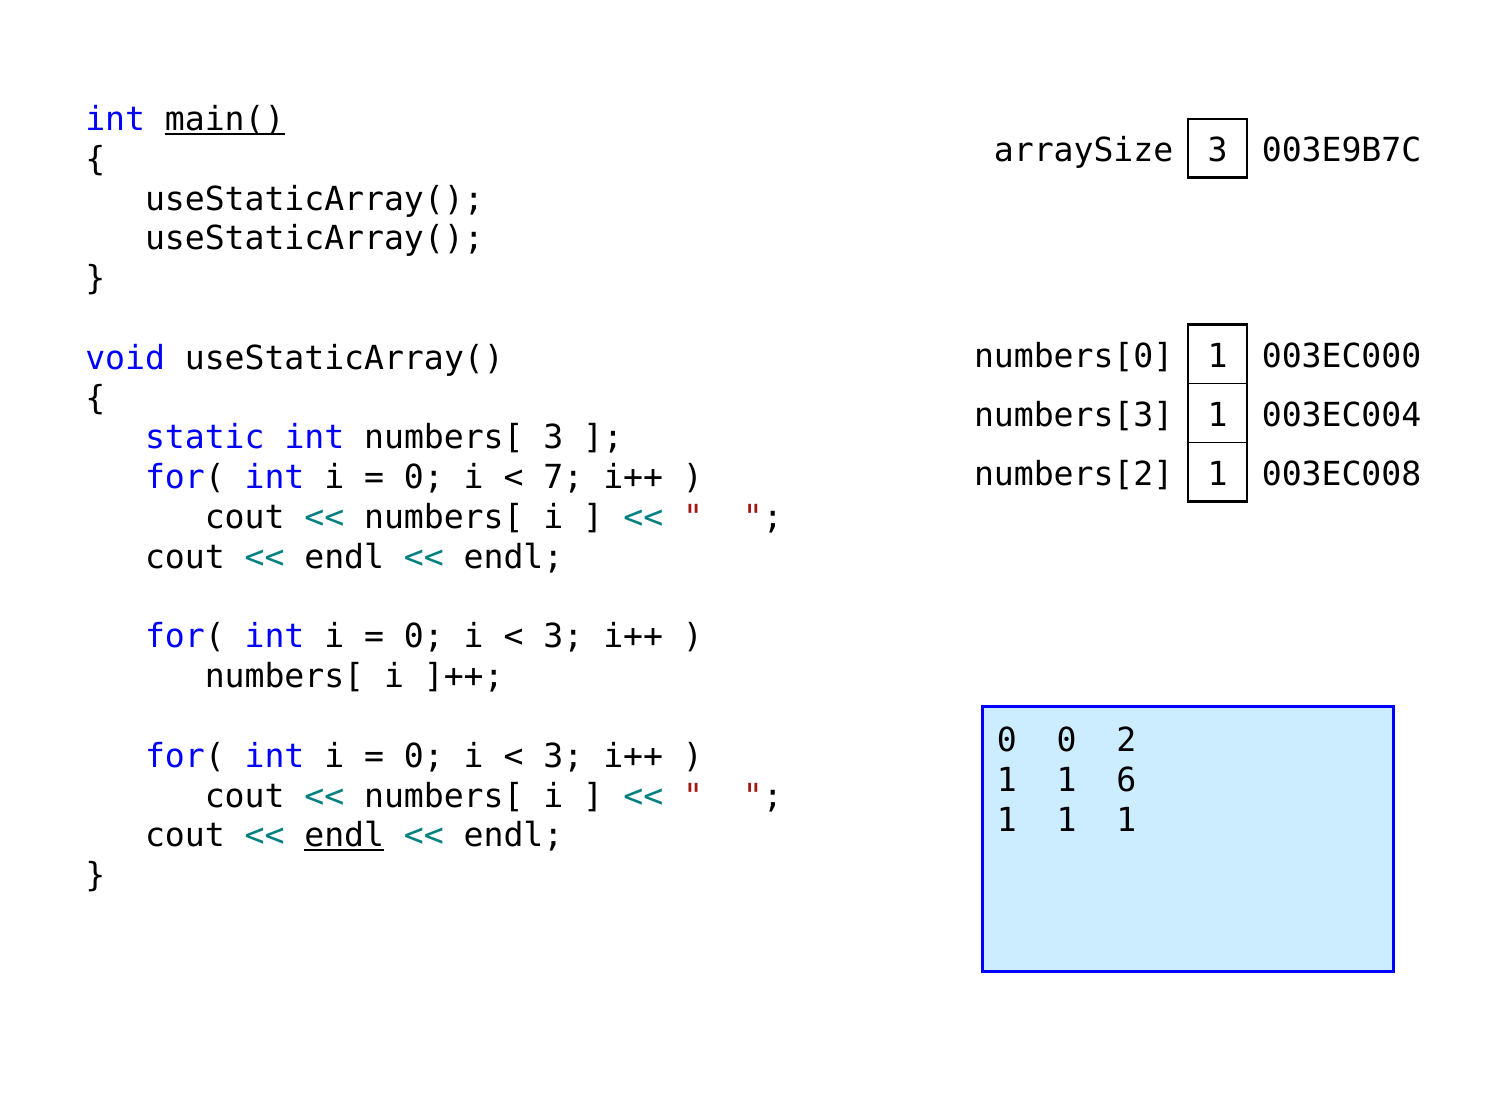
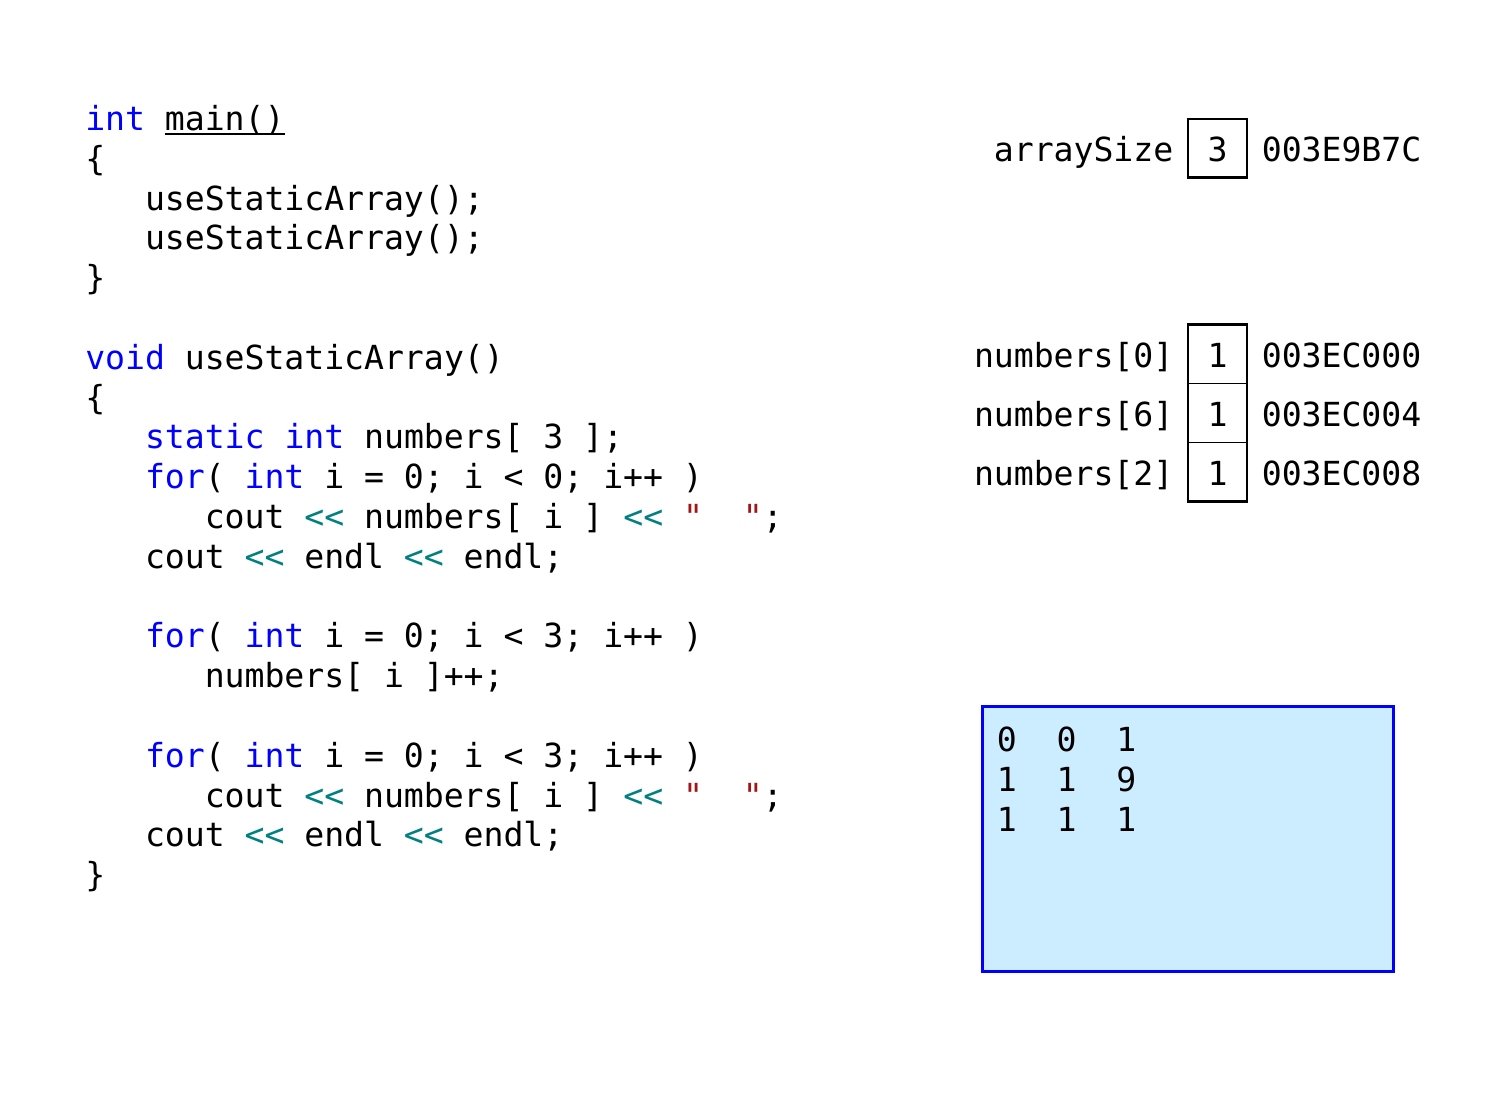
numbers[3: numbers[3 -> numbers[6
7 at (563, 478): 7 -> 0
0 2: 2 -> 1
6: 6 -> 9
endl at (344, 836) underline: present -> none
